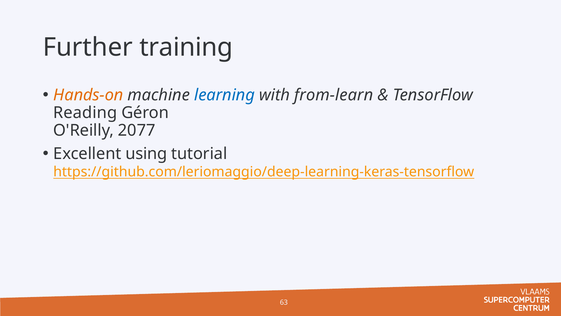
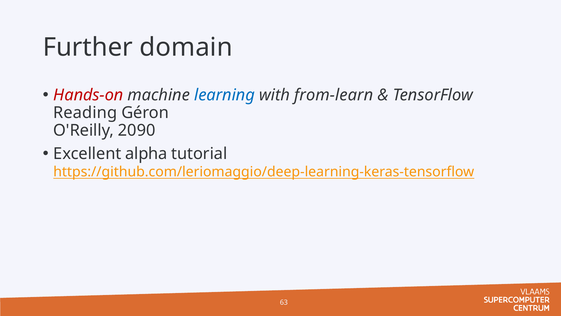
training: training -> domain
Hands-on colour: orange -> red
2077: 2077 -> 2090
using: using -> alpha
